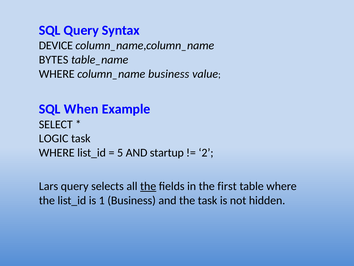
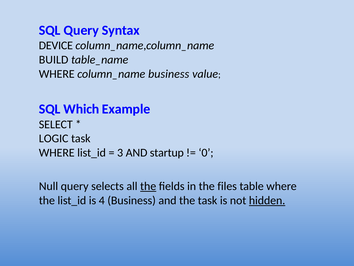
BYTES: BYTES -> BUILD
When: When -> Which
5: 5 -> 3
2: 2 -> 0
Lars: Lars -> Null
first: first -> files
1: 1 -> 4
hidden underline: none -> present
